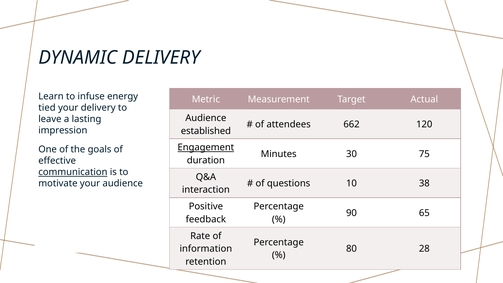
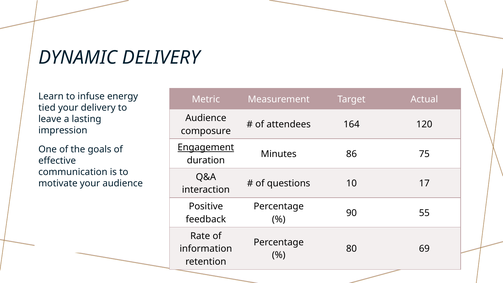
662: 662 -> 164
established: established -> composure
30: 30 -> 86
communication underline: present -> none
38: 38 -> 17
65: 65 -> 55
28: 28 -> 69
